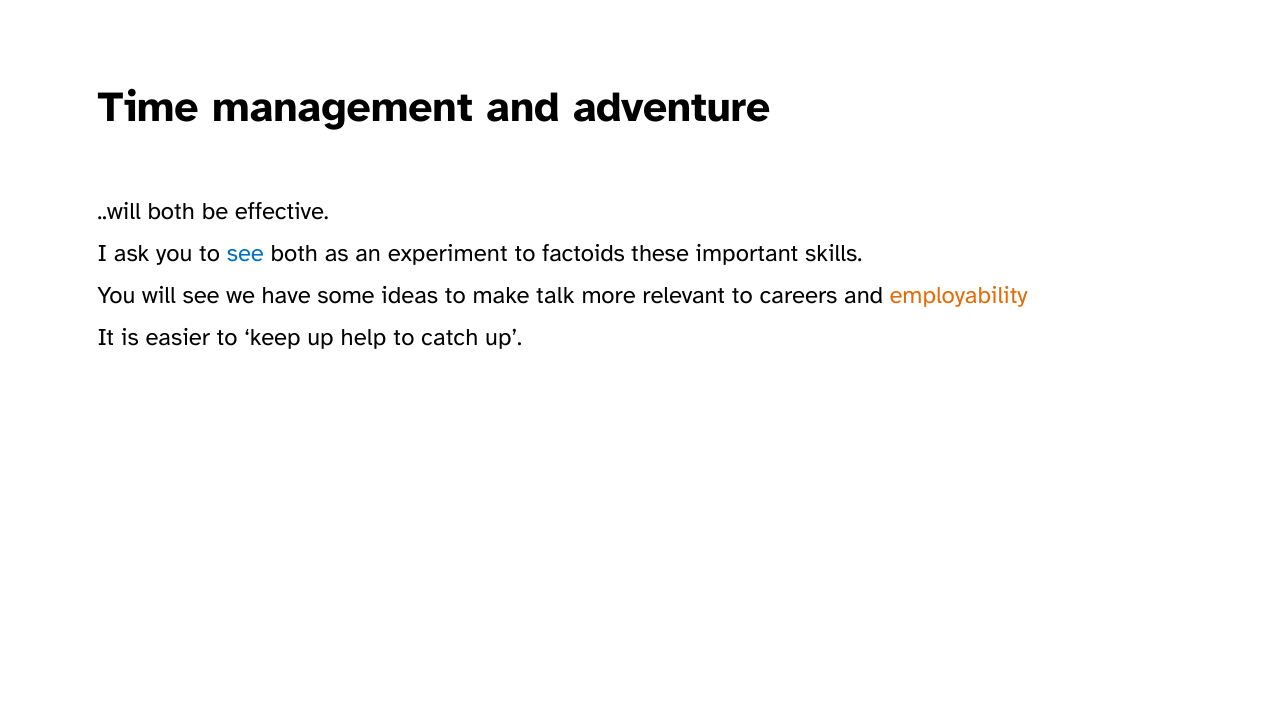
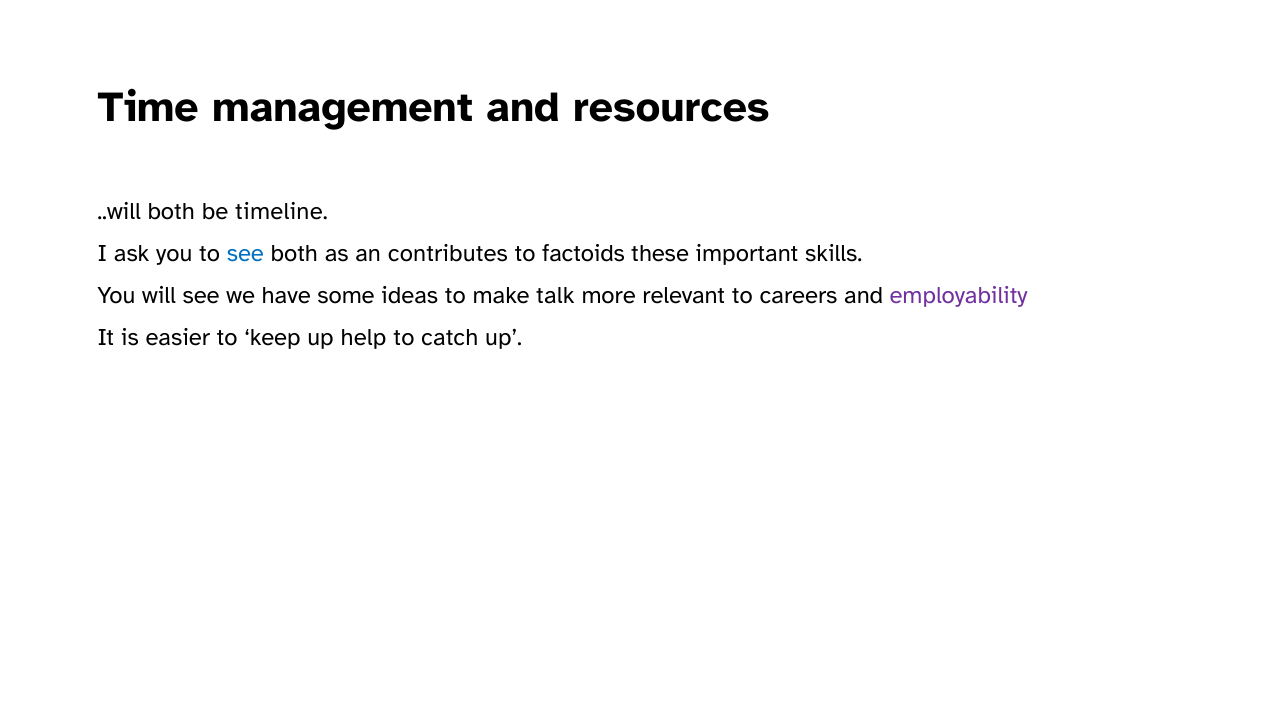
adventure: adventure -> resources
effective: effective -> timeline
experiment: experiment -> contributes
employability colour: orange -> purple
